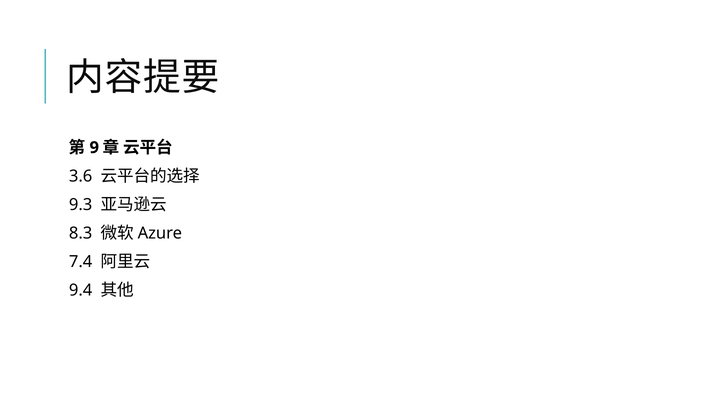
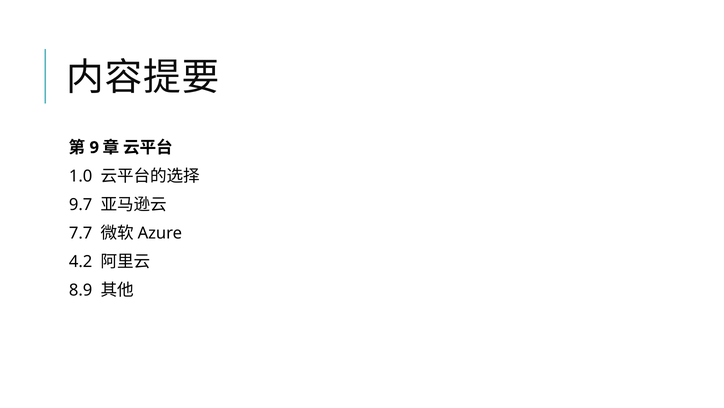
3.6: 3.6 -> 1.0
9.3: 9.3 -> 9.7
8.3: 8.3 -> 7.7
7.4: 7.4 -> 4.2
9.4: 9.4 -> 8.9
